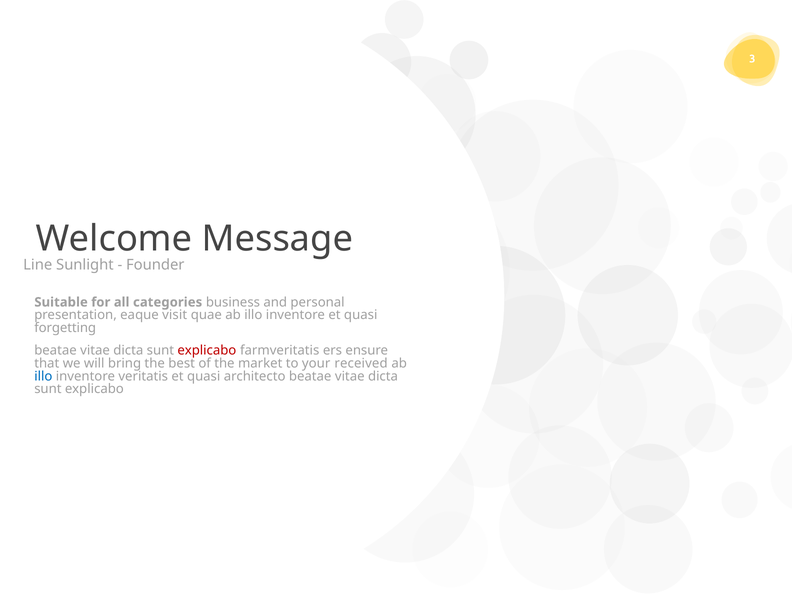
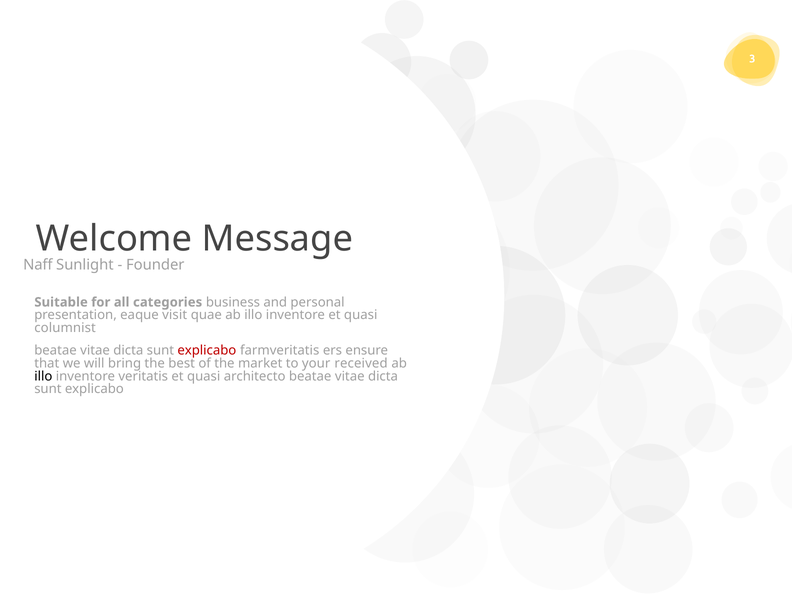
Line: Line -> Naff
forgetting: forgetting -> columnist
illo at (43, 376) colour: blue -> black
